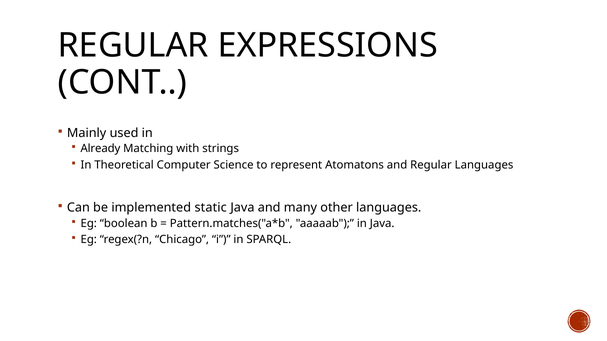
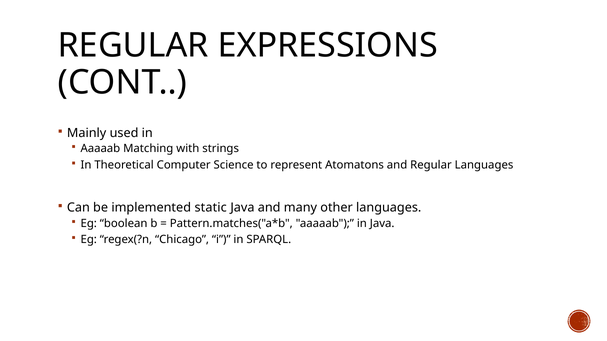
Already at (100, 149): Already -> Aaaaab
